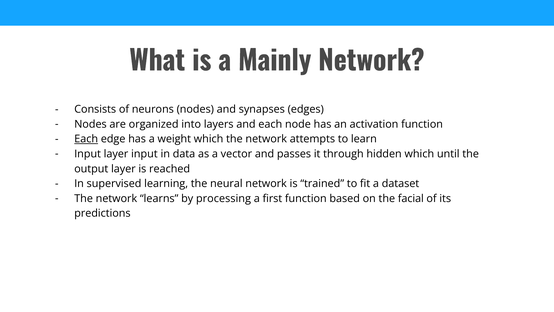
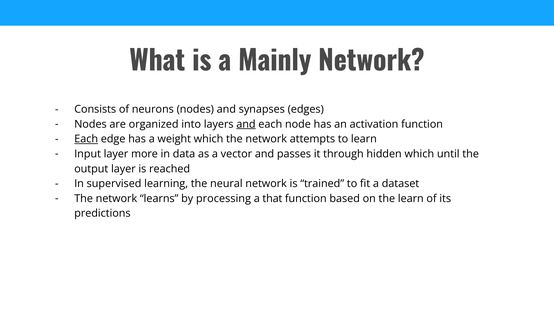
and at (246, 124) underline: none -> present
layer input: input -> more
first: first -> that
the facial: facial -> learn
